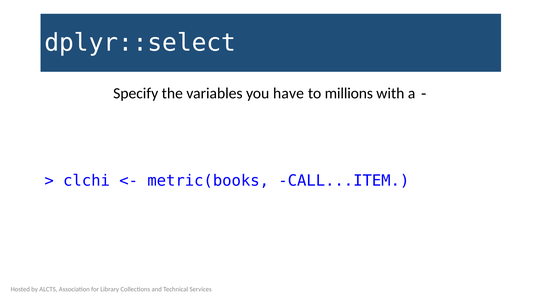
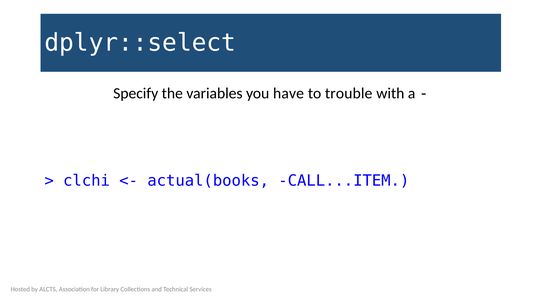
millions: millions -> trouble
metric(books: metric(books -> actual(books
